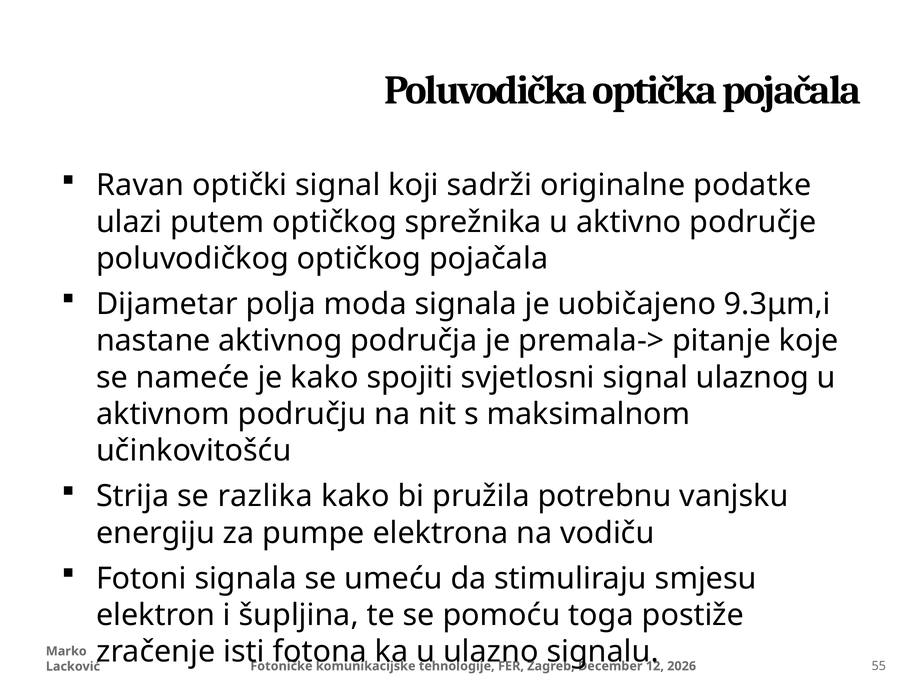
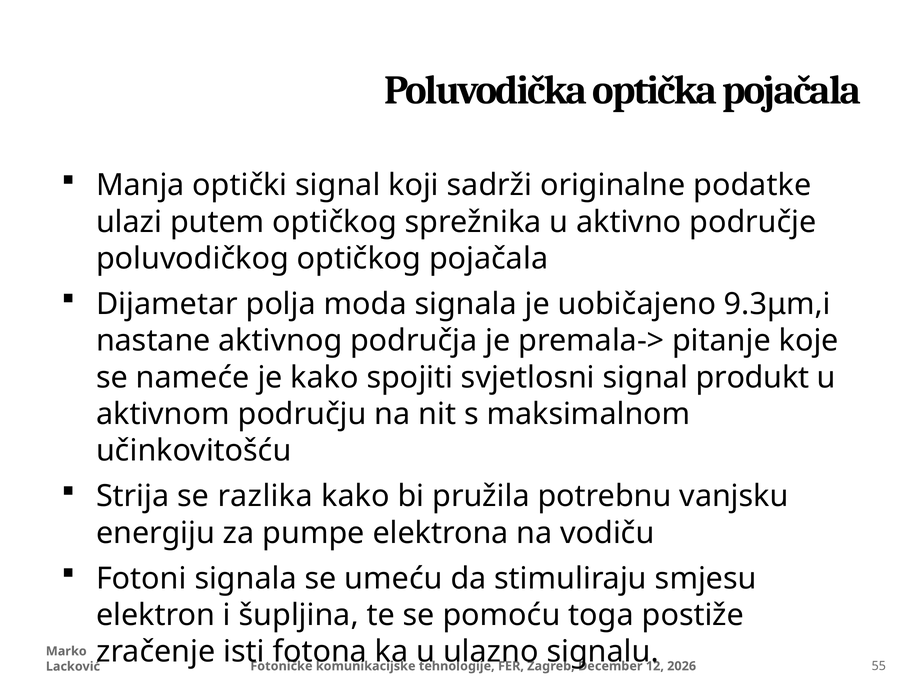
Ravan: Ravan -> Manja
ulaznog: ulaznog -> produkt
